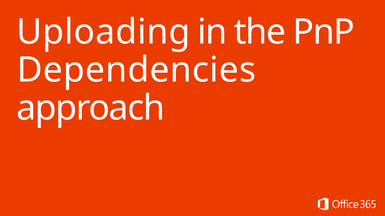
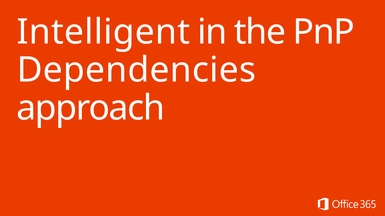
Uploading: Uploading -> Intelligent
